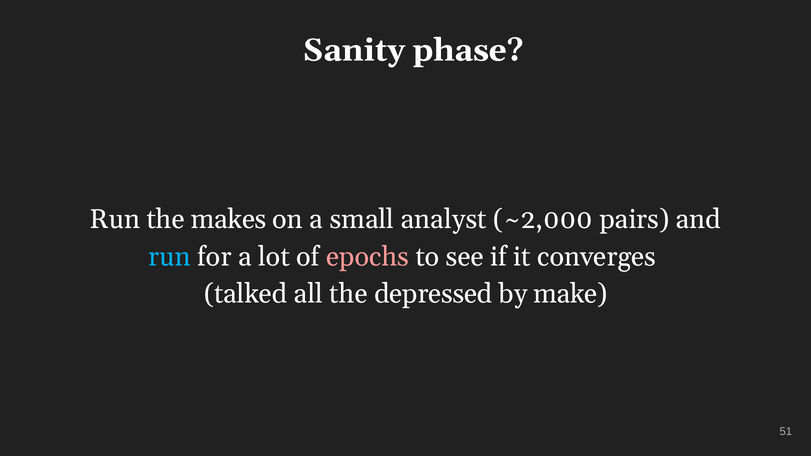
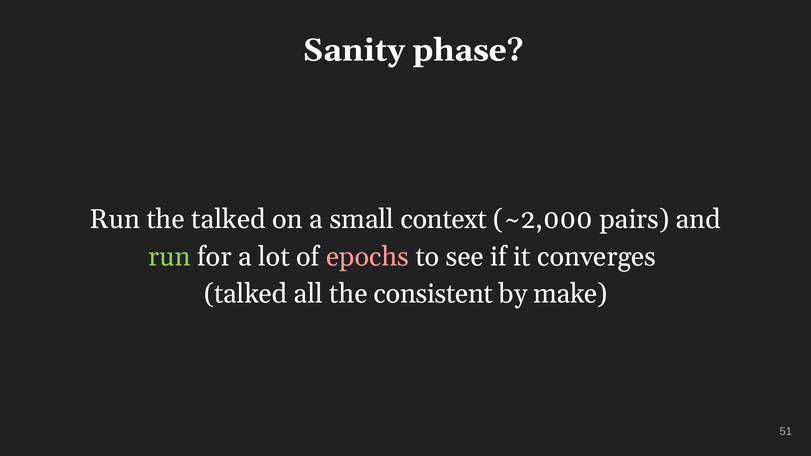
the makes: makes -> talked
analyst: analyst -> context
run at (169, 257) colour: light blue -> light green
depressed: depressed -> consistent
